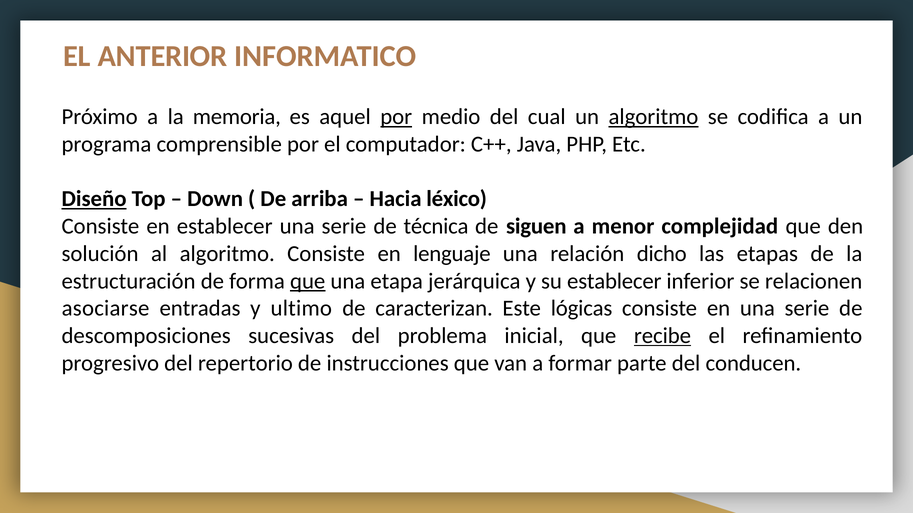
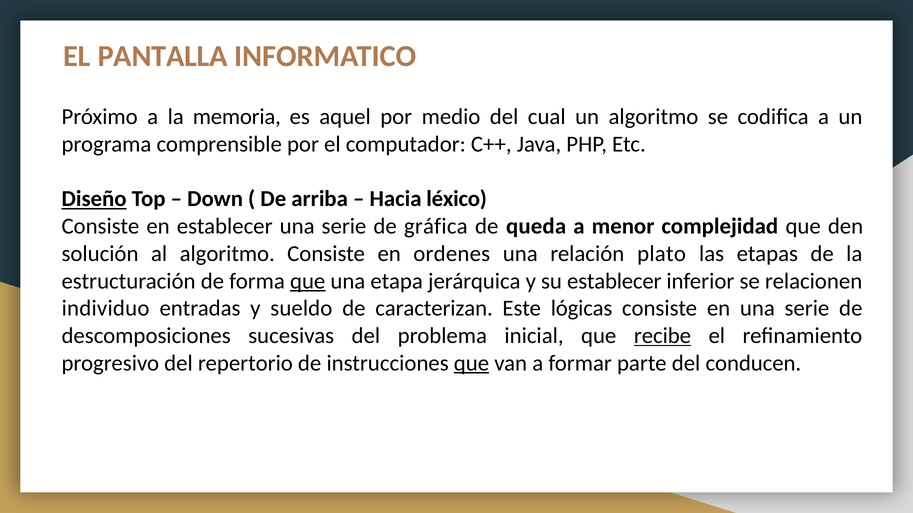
ANTERIOR: ANTERIOR -> PANTALLA
por at (396, 117) underline: present -> none
algoritmo at (653, 117) underline: present -> none
técnica: técnica -> gráfica
siguen: siguen -> queda
lenguaje: lenguaje -> ordenes
dicho: dicho -> plato
asociarse: asociarse -> individuo
ultimo: ultimo -> sueldo
que at (471, 363) underline: none -> present
